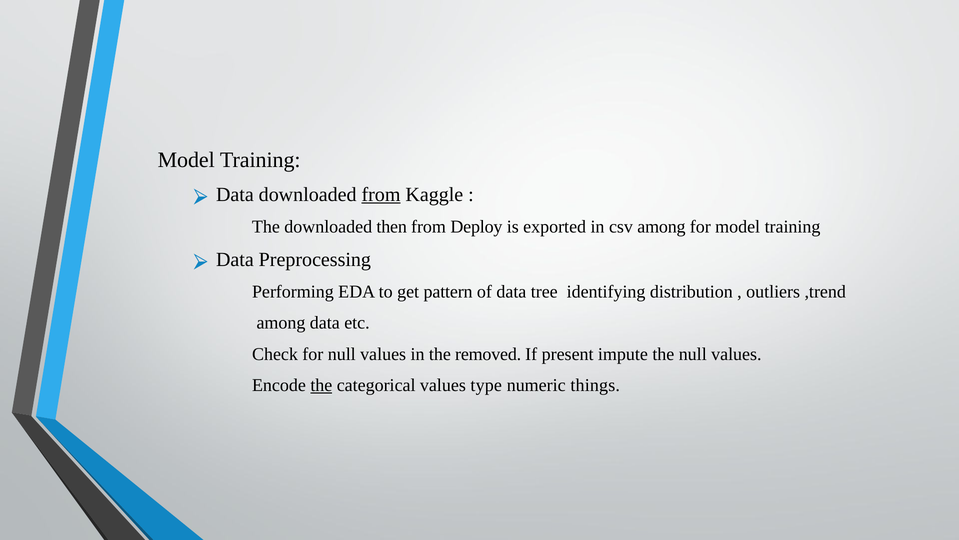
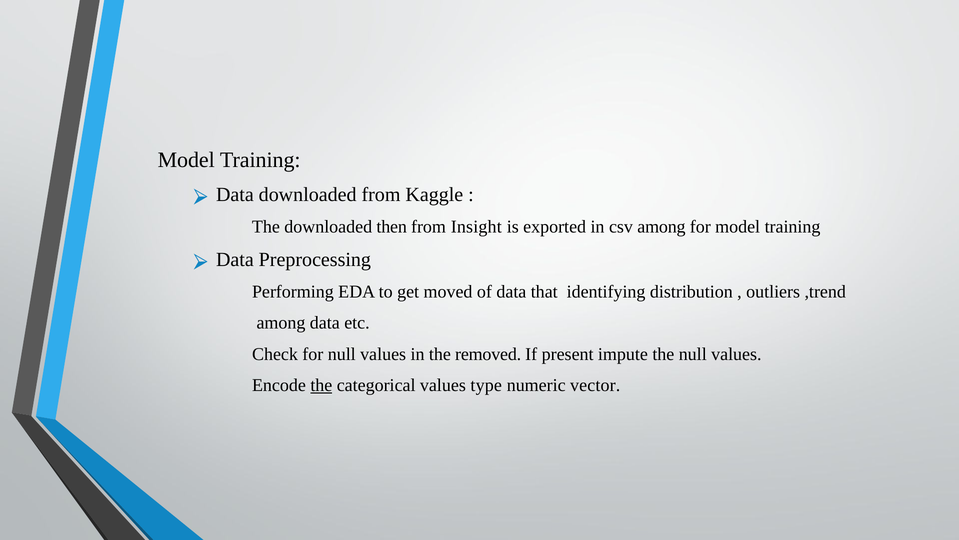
from at (381, 194) underline: present -> none
Deploy: Deploy -> Insight
pattern: pattern -> moved
tree: tree -> that
things: things -> vector
